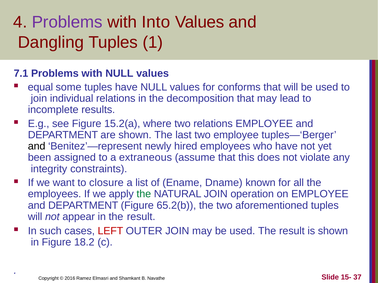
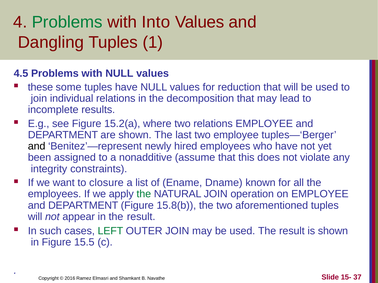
Problems at (67, 22) colour: purple -> green
7.1: 7.1 -> 4.5
equal: equal -> these
conforms: conforms -> reduction
extraneous: extraneous -> nonadditive
65.2(b: 65.2(b -> 15.8(b
LEFT colour: red -> green
18.2: 18.2 -> 15.5
